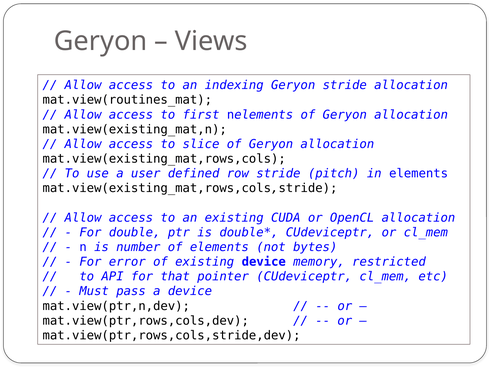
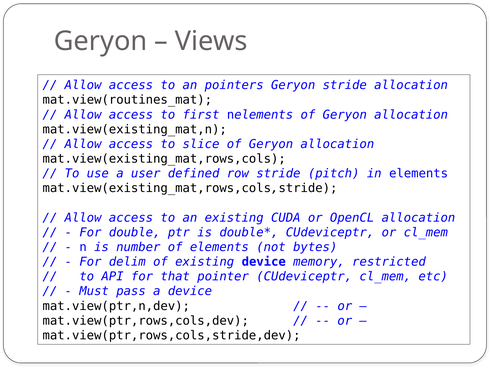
indexing: indexing -> pointers
error: error -> delim
